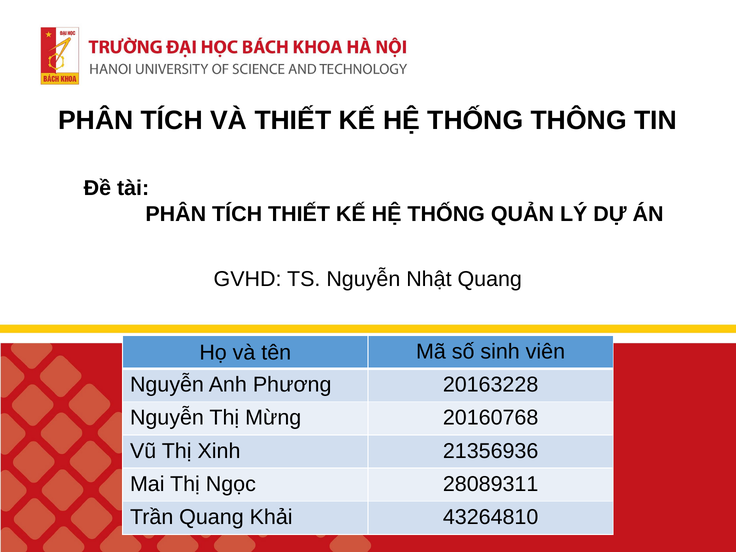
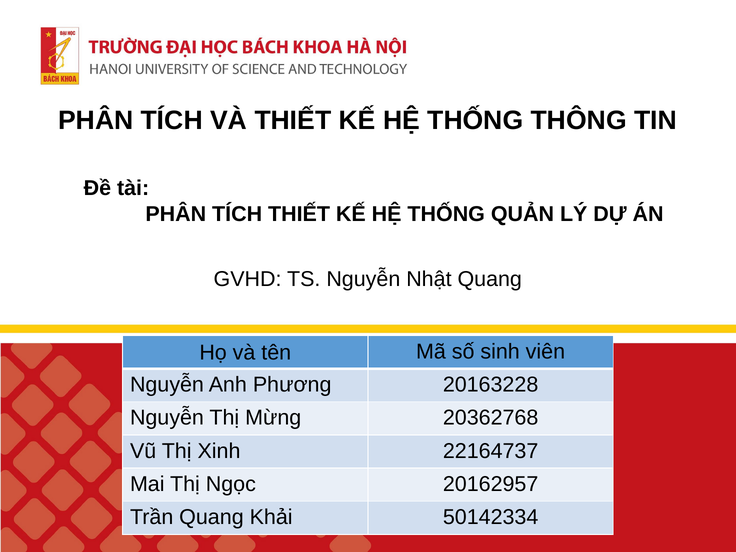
20160768: 20160768 -> 20362768
21356936: 21356936 -> 22164737
28089311: 28089311 -> 20162957
43264810: 43264810 -> 50142334
